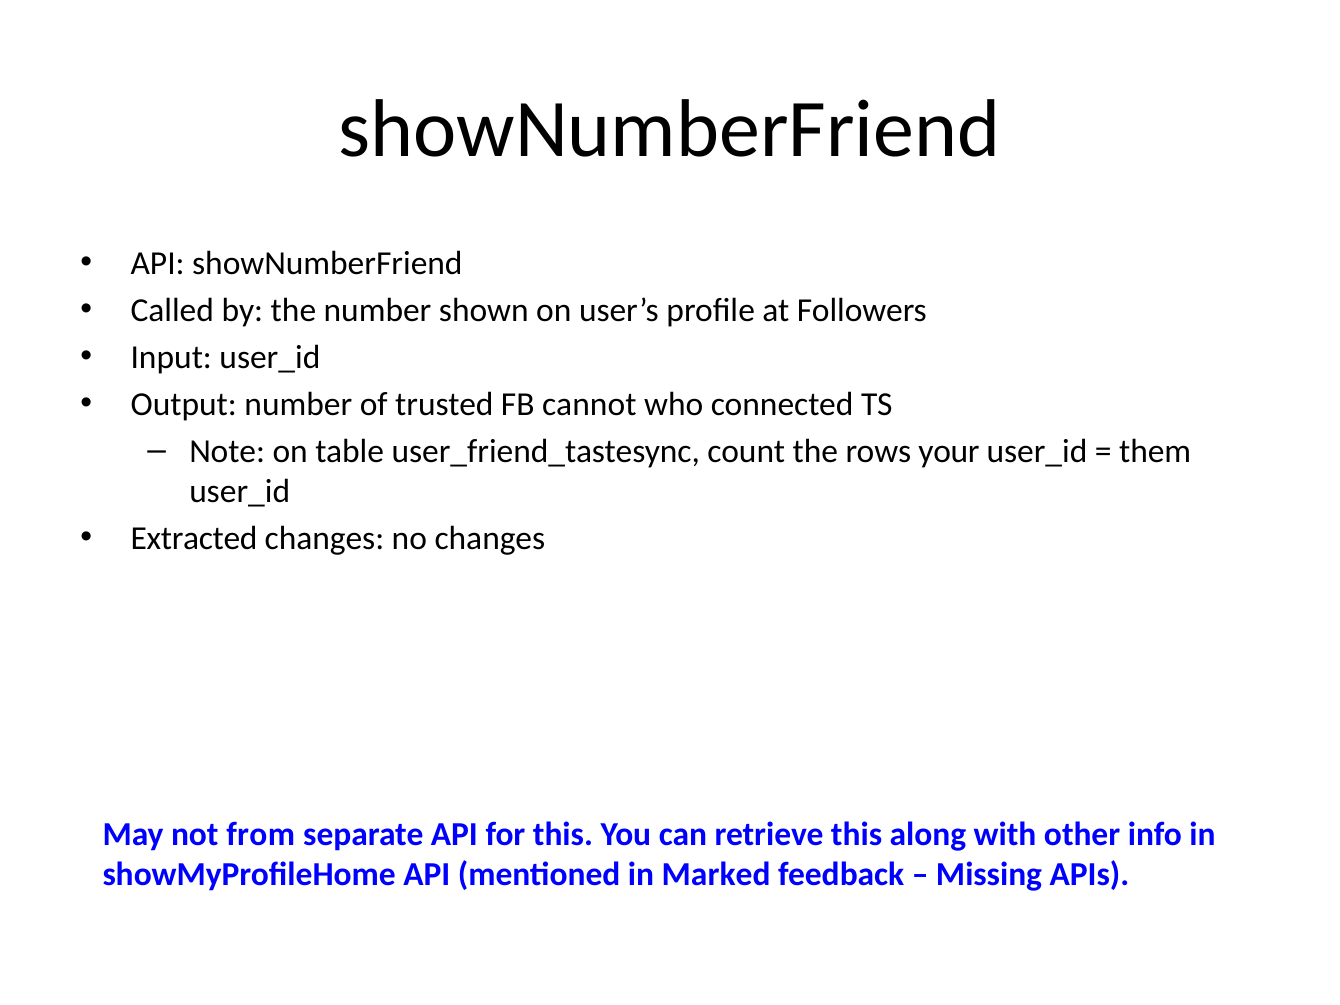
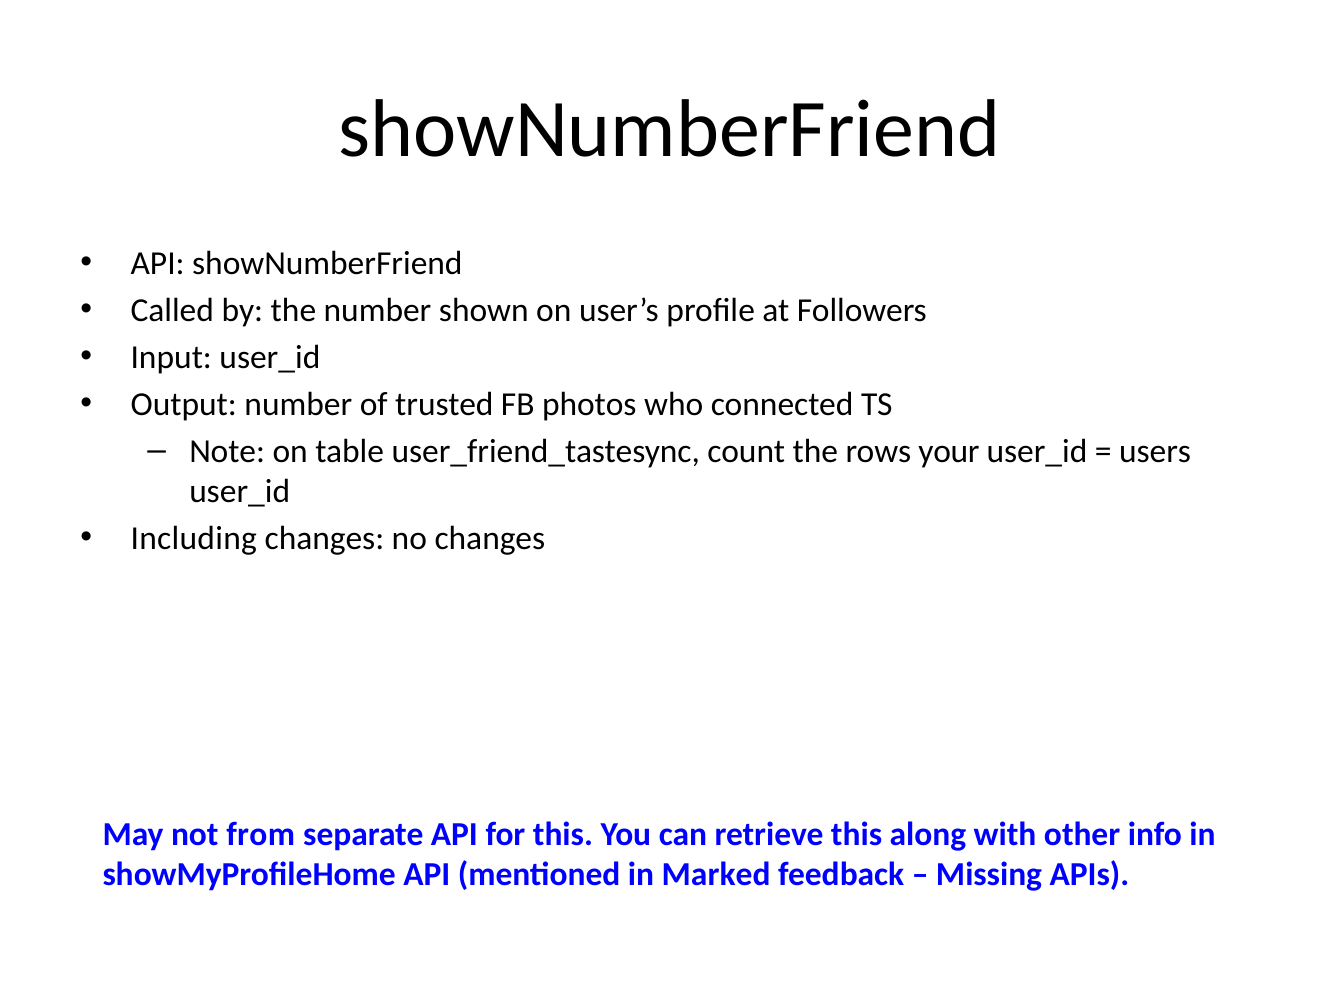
cannot: cannot -> photos
them: them -> users
Extracted: Extracted -> Including
